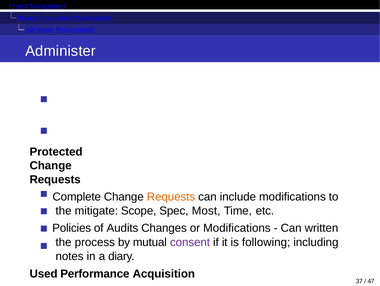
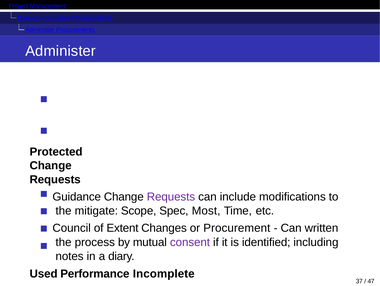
Complete: Complete -> Guidance
Requests at (171, 196) colour: orange -> purple
Policies: Policies -> Council
of Audits: Audits -> Extent
or Modifications: Modifications -> Procurement
following: following -> identified
Acquisition: Acquisition -> Incomplete
